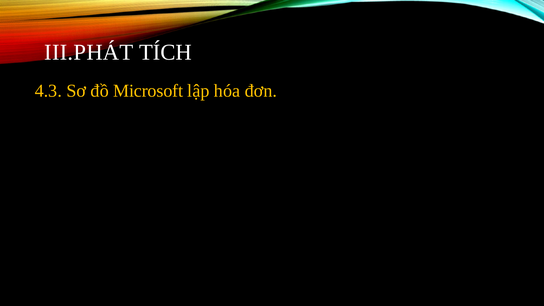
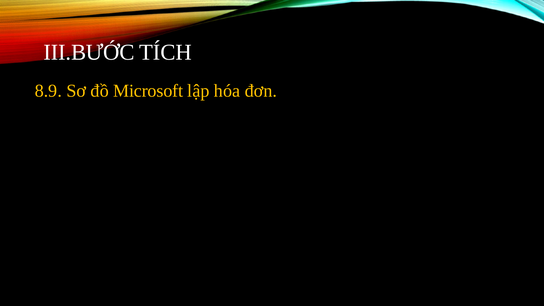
III.PHÁT: III.PHÁT -> III.BƯỚC
4.3: 4.3 -> 8.9
